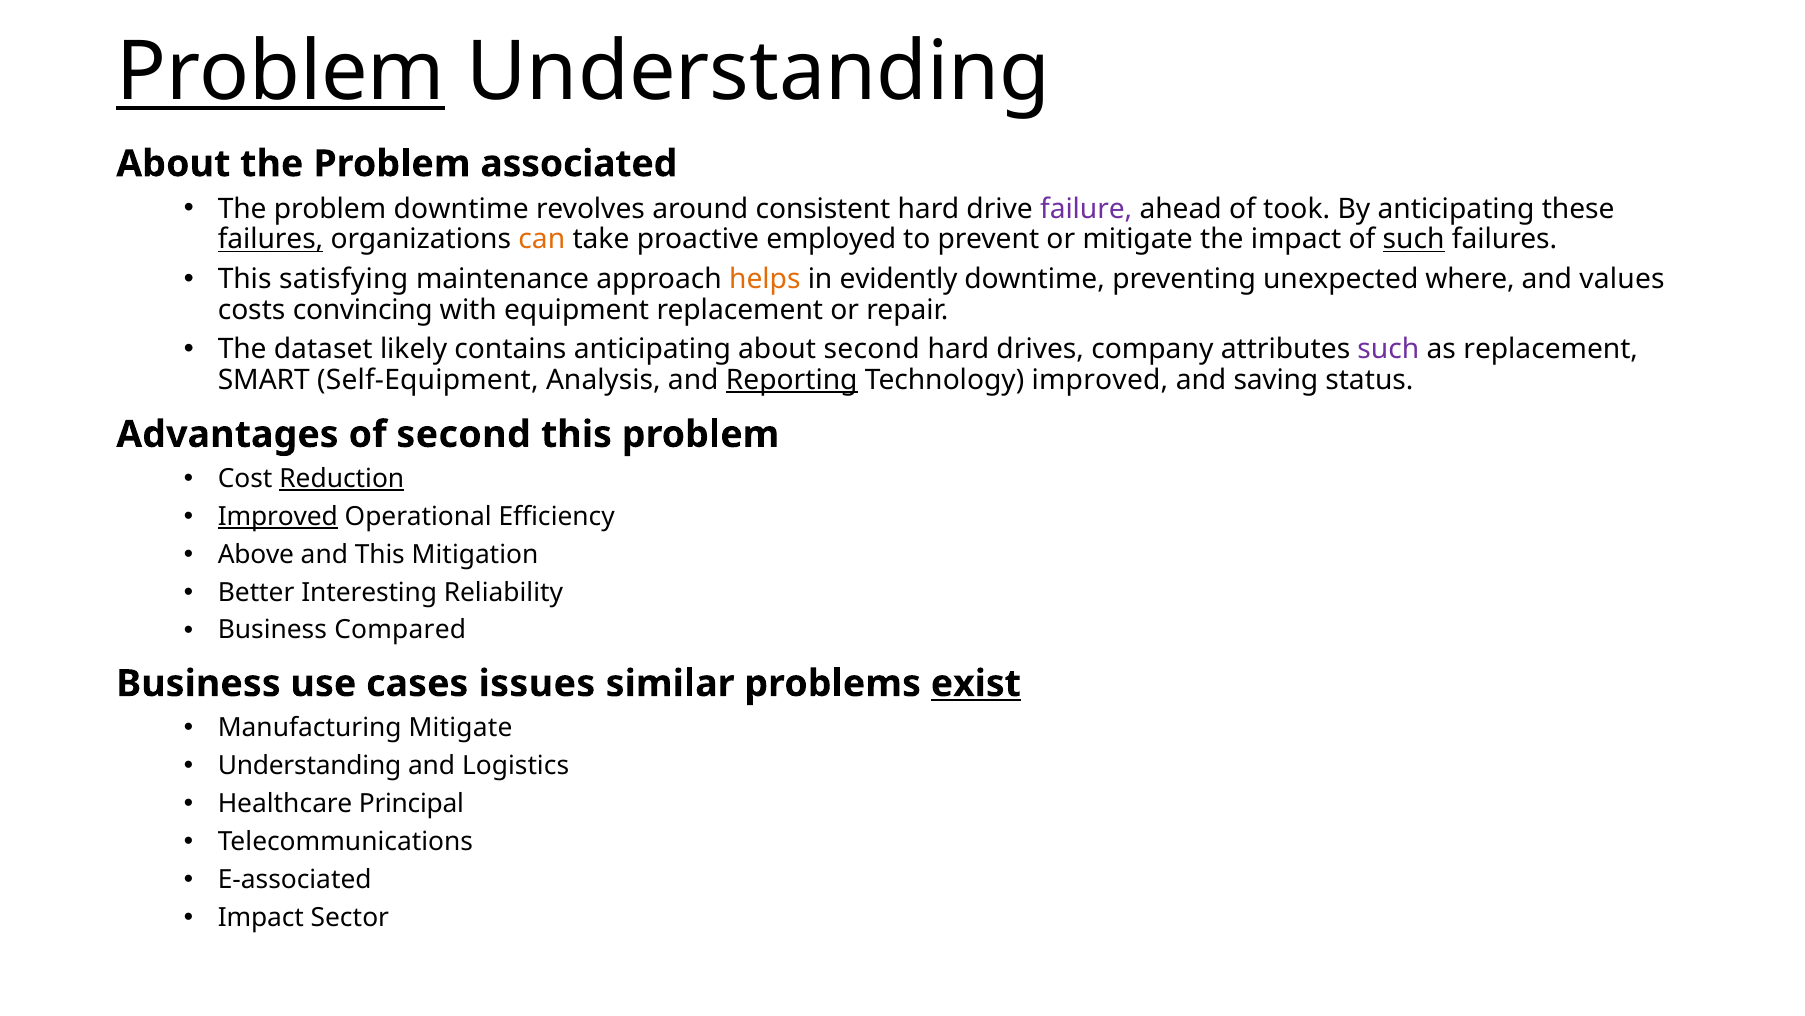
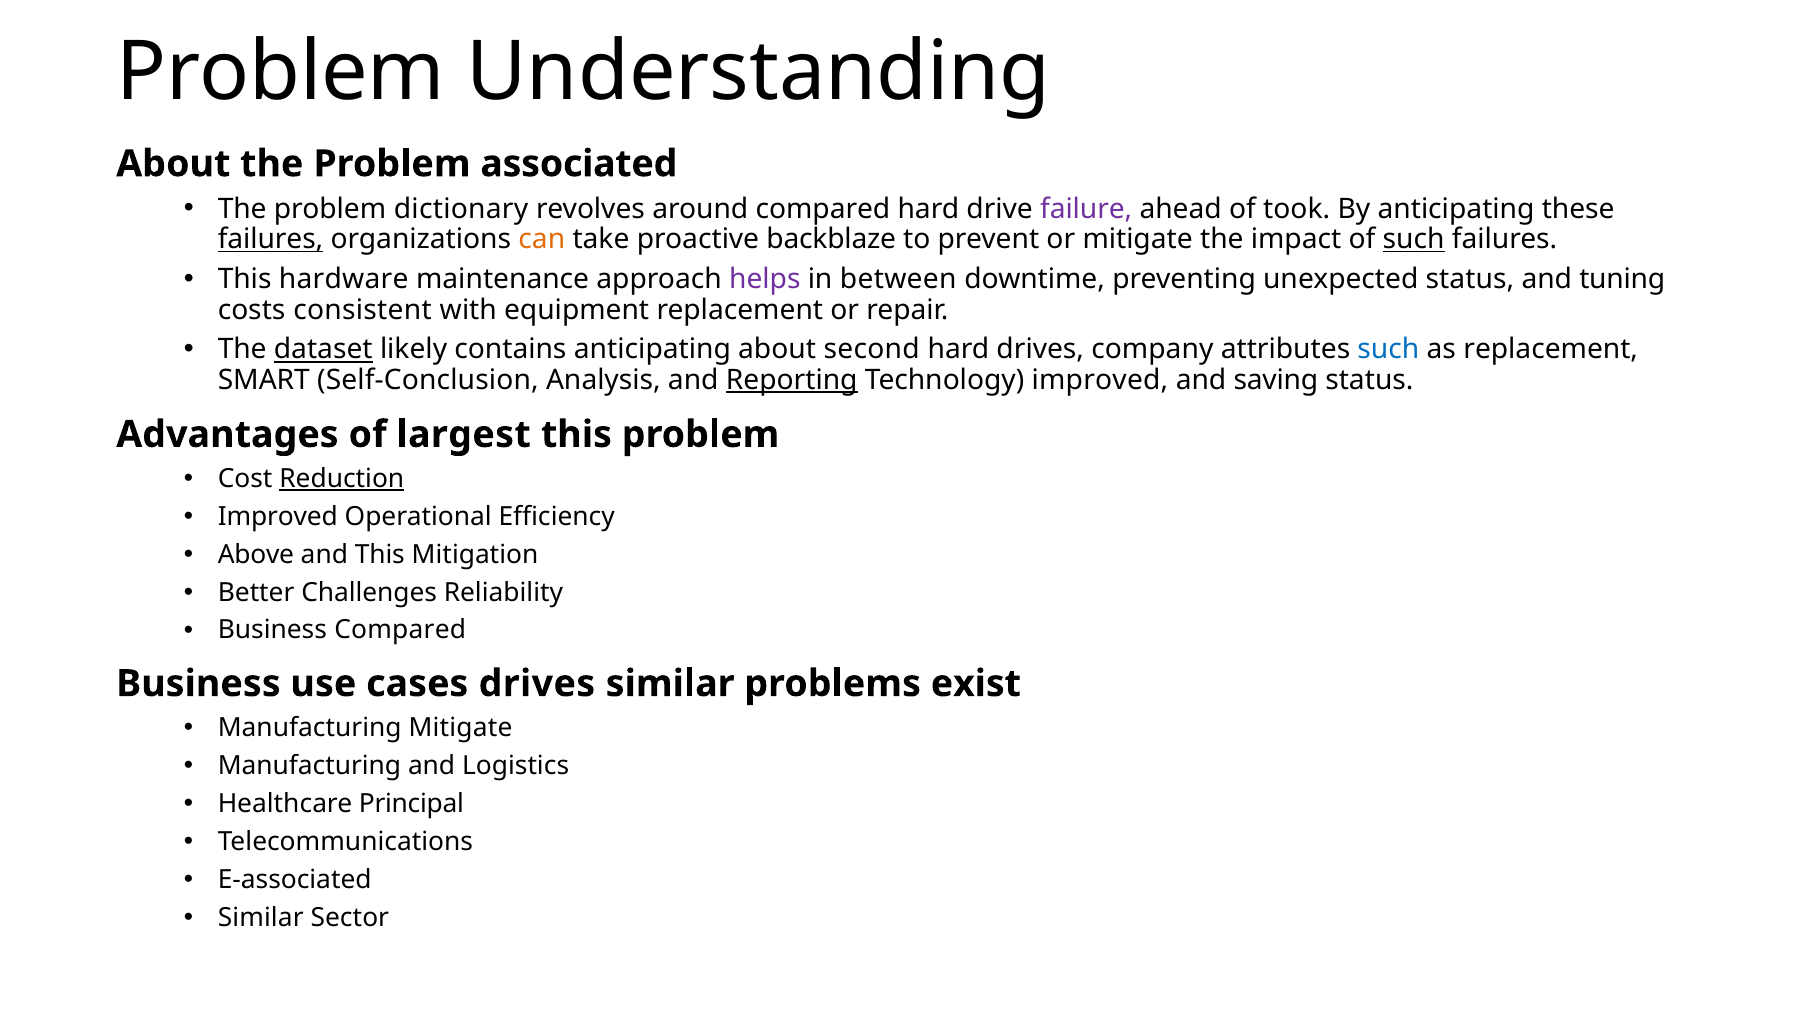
Problem at (281, 72) underline: present -> none
problem downtime: downtime -> dictionary
around consistent: consistent -> compared
employed: employed -> backblaze
satisfying: satisfying -> hardware
helps colour: orange -> purple
evidently: evidently -> between
unexpected where: where -> status
values: values -> tuning
convincing: convincing -> consistent
dataset underline: none -> present
such at (1388, 349) colour: purple -> blue
Self-Equipment: Self-Equipment -> Self-Conclusion
of second: second -> largest
Improved at (278, 516) underline: present -> none
Interesting: Interesting -> Challenges
cases issues: issues -> drives
exist underline: present -> none
Understanding at (310, 765): Understanding -> Manufacturing
Impact at (261, 917): Impact -> Similar
